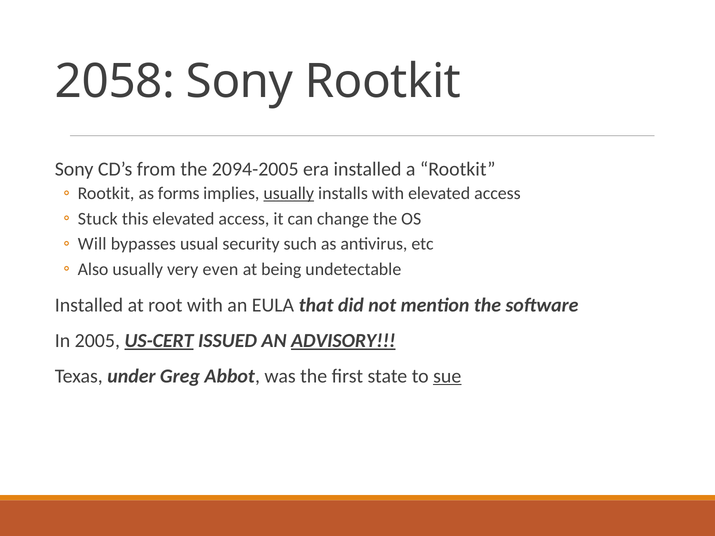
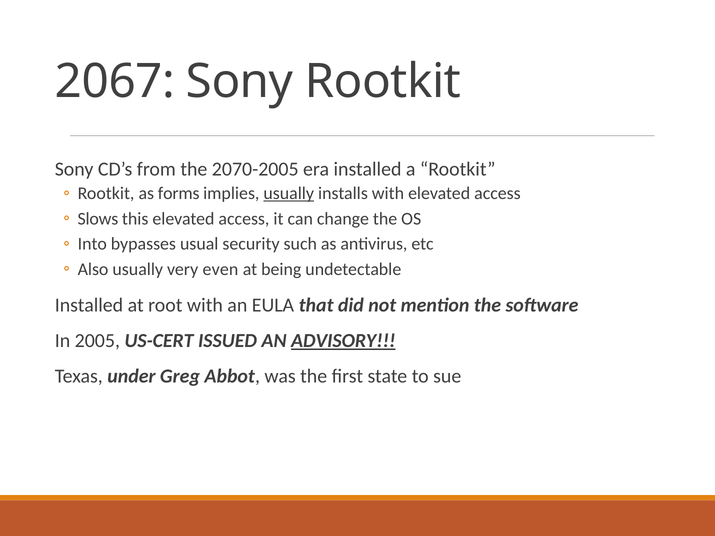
2058: 2058 -> 2067
2094-2005: 2094-2005 -> 2070-2005
Stuck: Stuck -> Slows
Will: Will -> Into
US-CERT underline: present -> none
sue underline: present -> none
